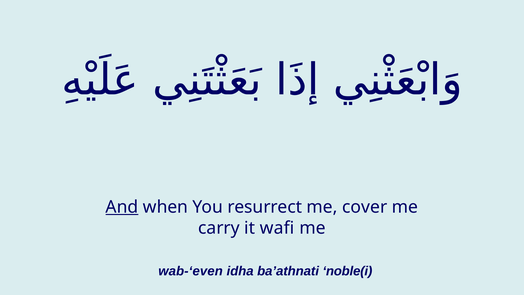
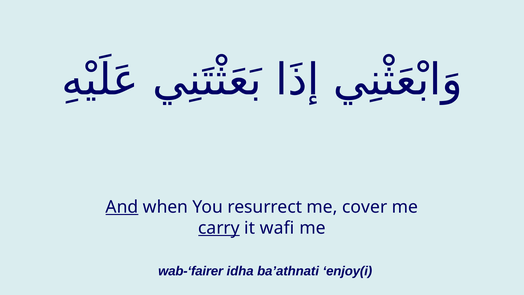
carry underline: none -> present
wab-‘even: wab-‘even -> wab-‘fairer
noble(i: noble(i -> enjoy(i
